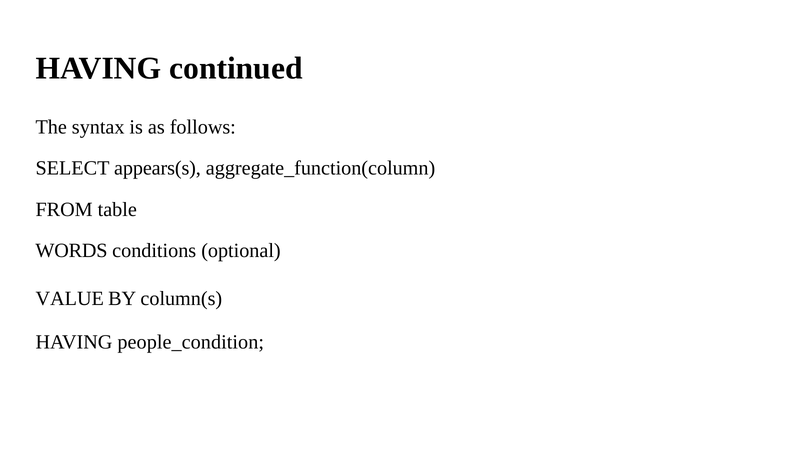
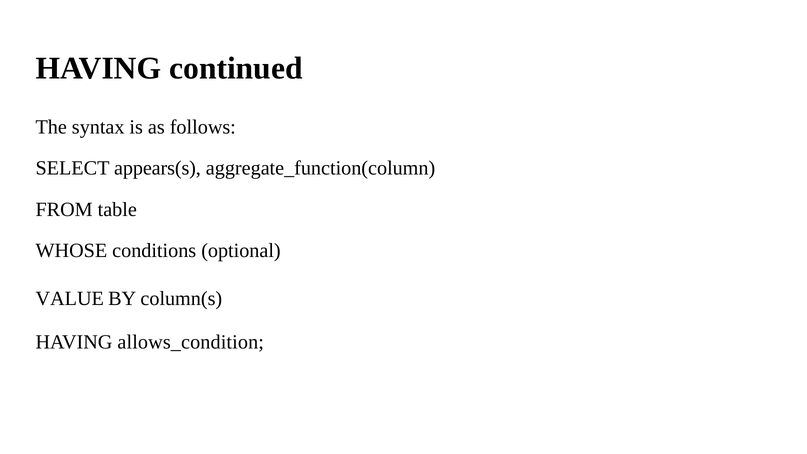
WORDS: WORDS -> WHOSE
people_condition: people_condition -> allows_condition
